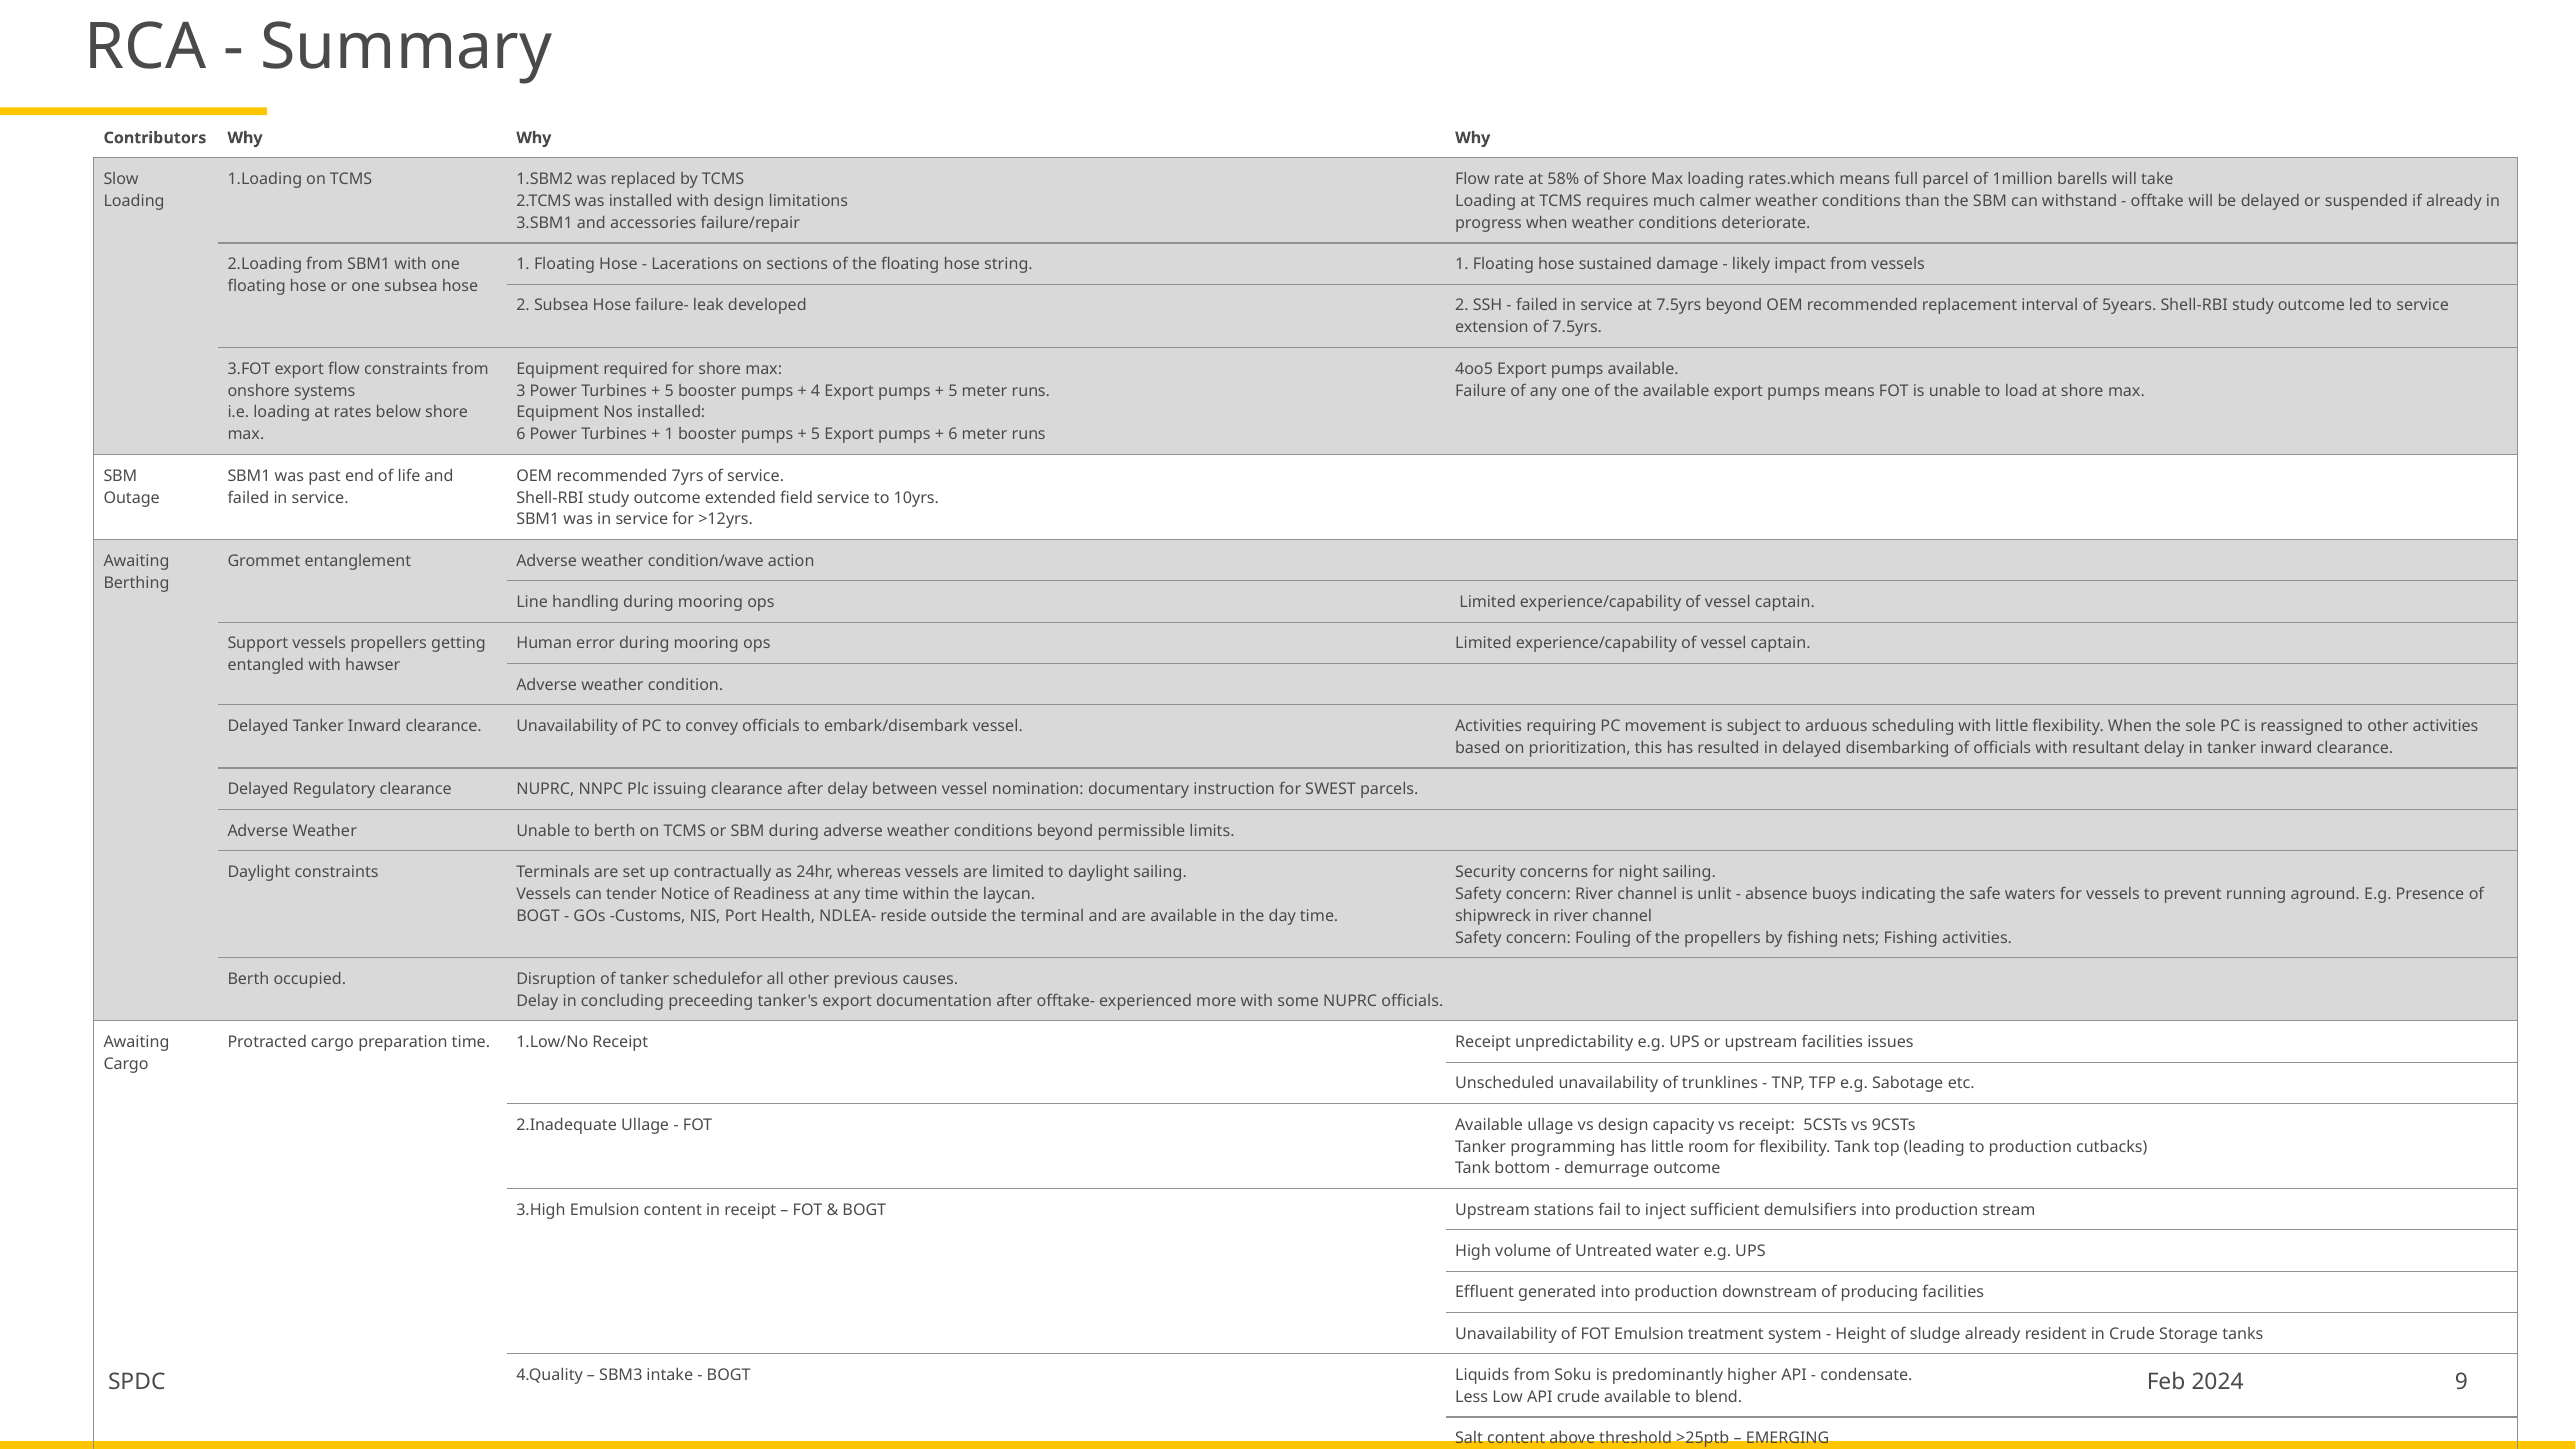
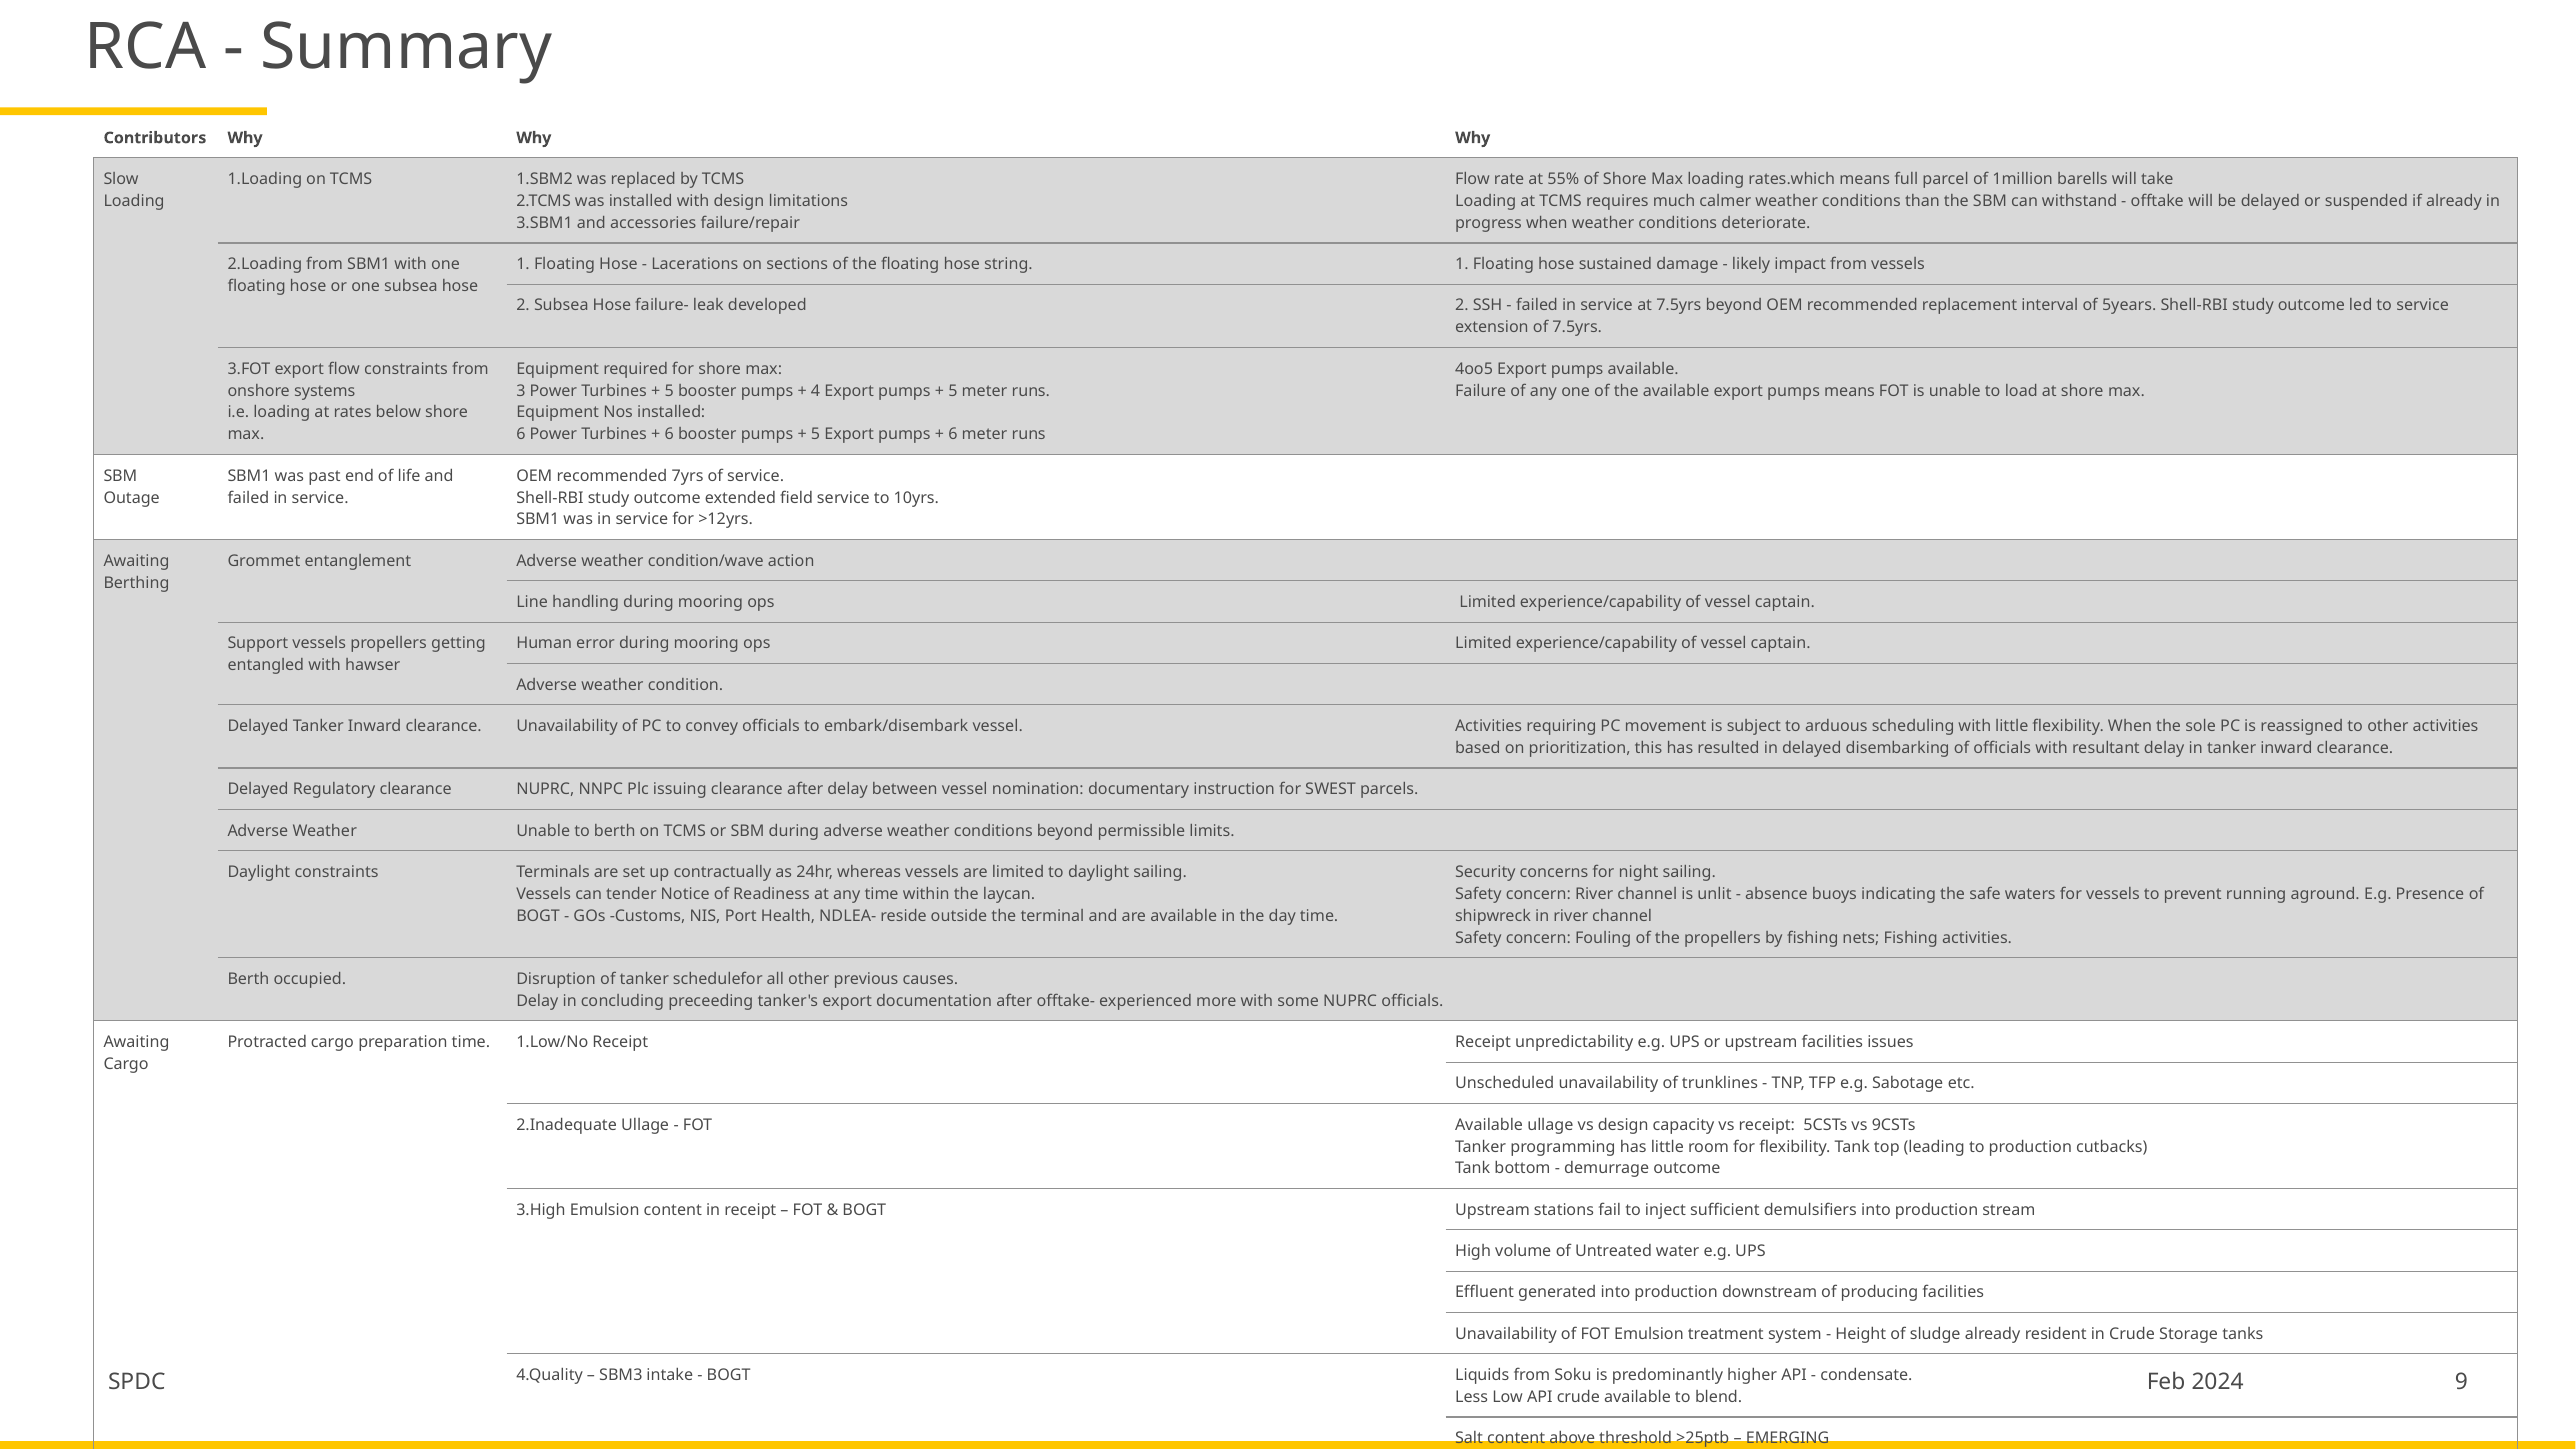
58%: 58% -> 55%
1 at (669, 435): 1 -> 6
